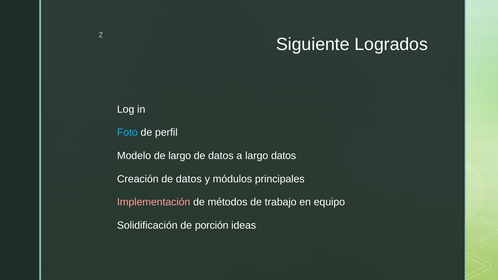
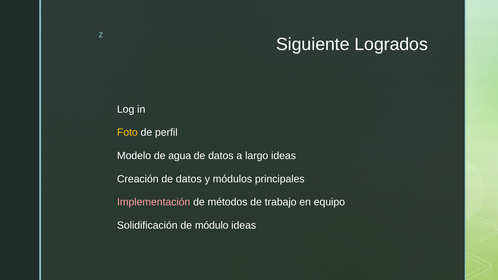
Foto colour: light blue -> yellow
de largo: largo -> agua
largo datos: datos -> ideas
porción: porción -> módulo
